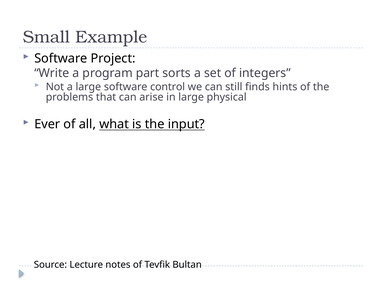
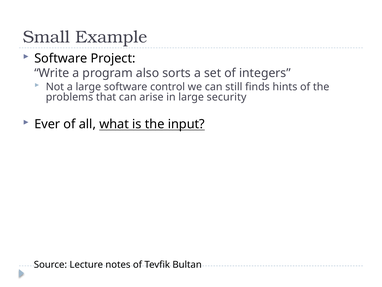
part: part -> also
physical: physical -> security
